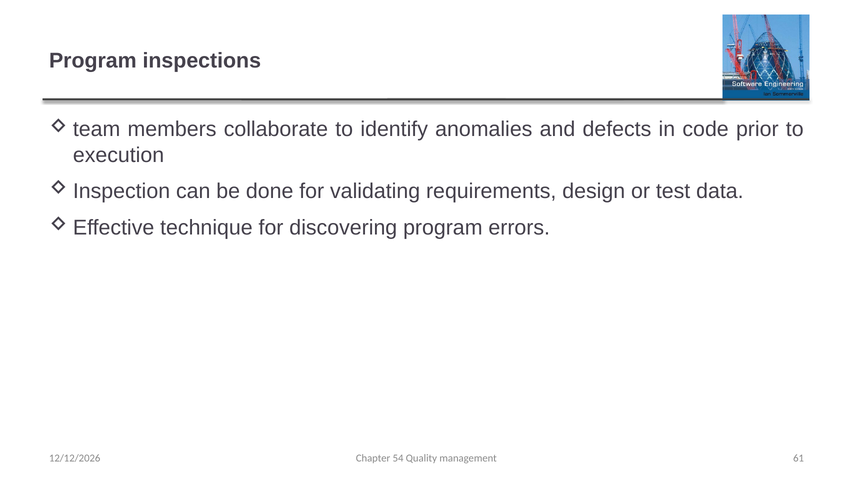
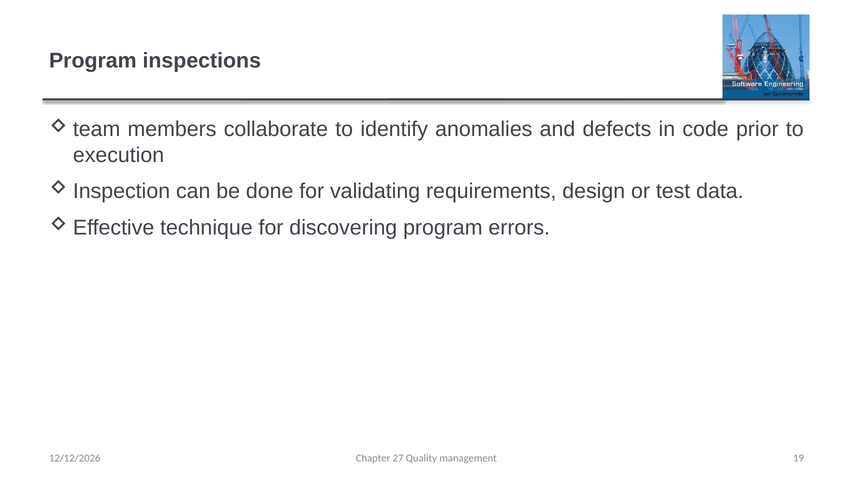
54: 54 -> 27
61: 61 -> 19
